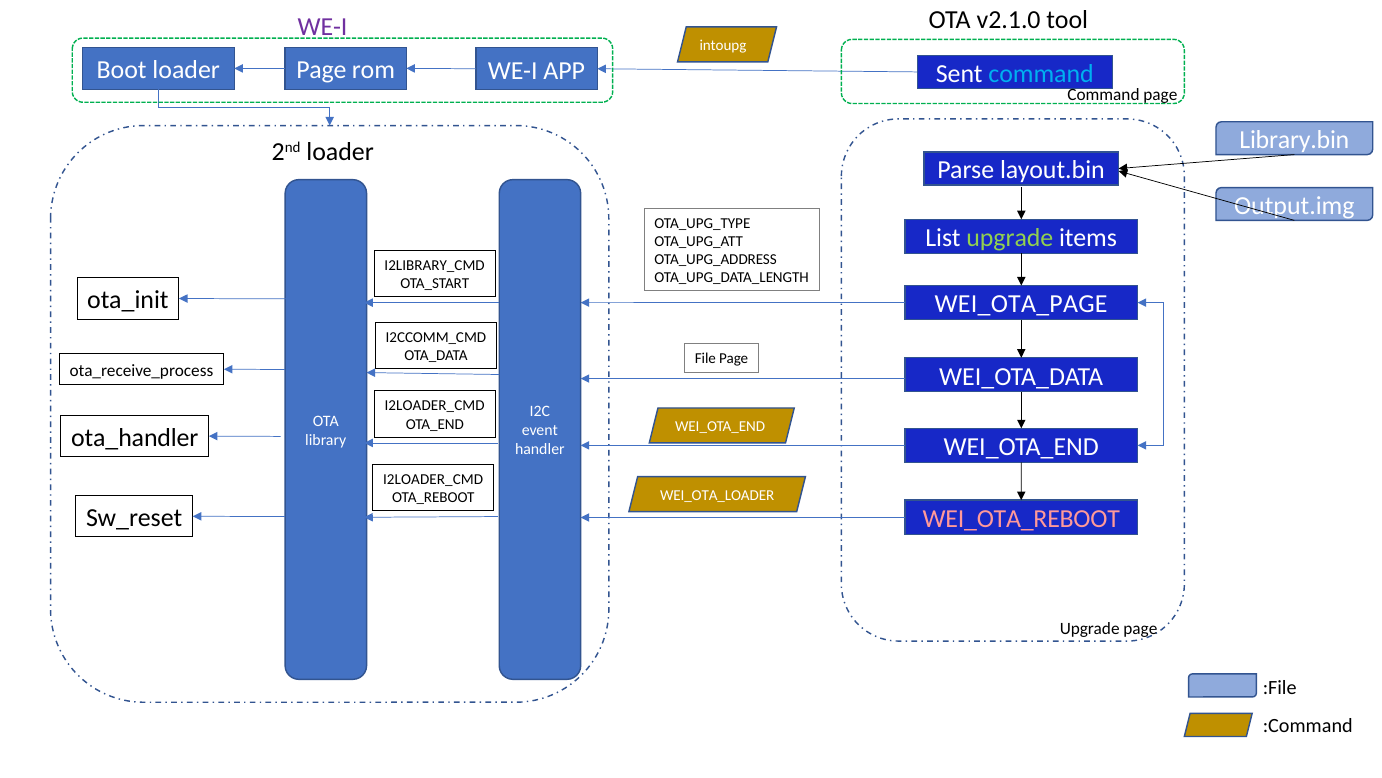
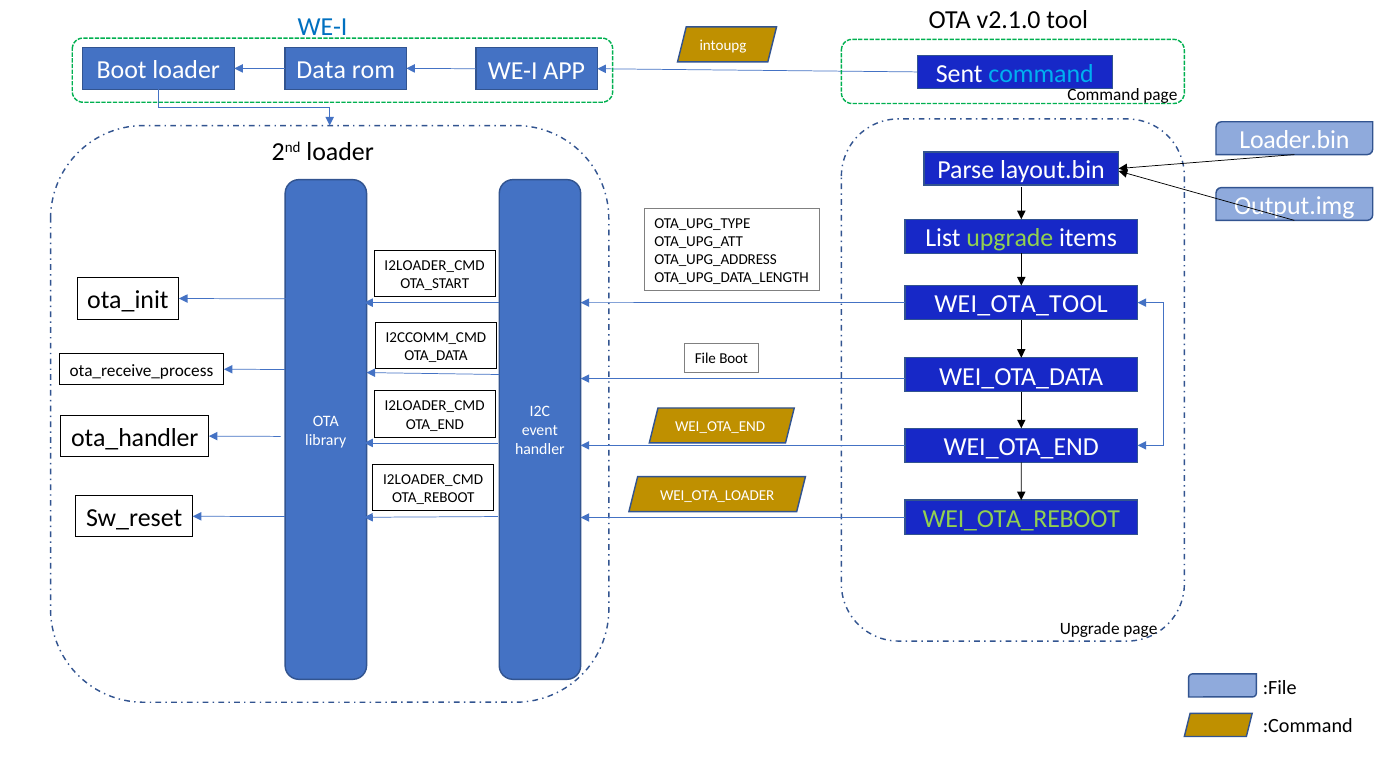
WE-I at (323, 27) colour: purple -> blue
Page at (321, 70): Page -> Data
Library.bin: Library.bin -> Loader.bin
I2LIBRARY_CMD at (435, 265): I2LIBRARY_CMD -> I2LOADER_CMD
WEI_OTA_PAGE: WEI_OTA_PAGE -> WEI_OTA_TOOL
File Page: Page -> Boot
WEI_OTA_REBOOT colour: pink -> light green
